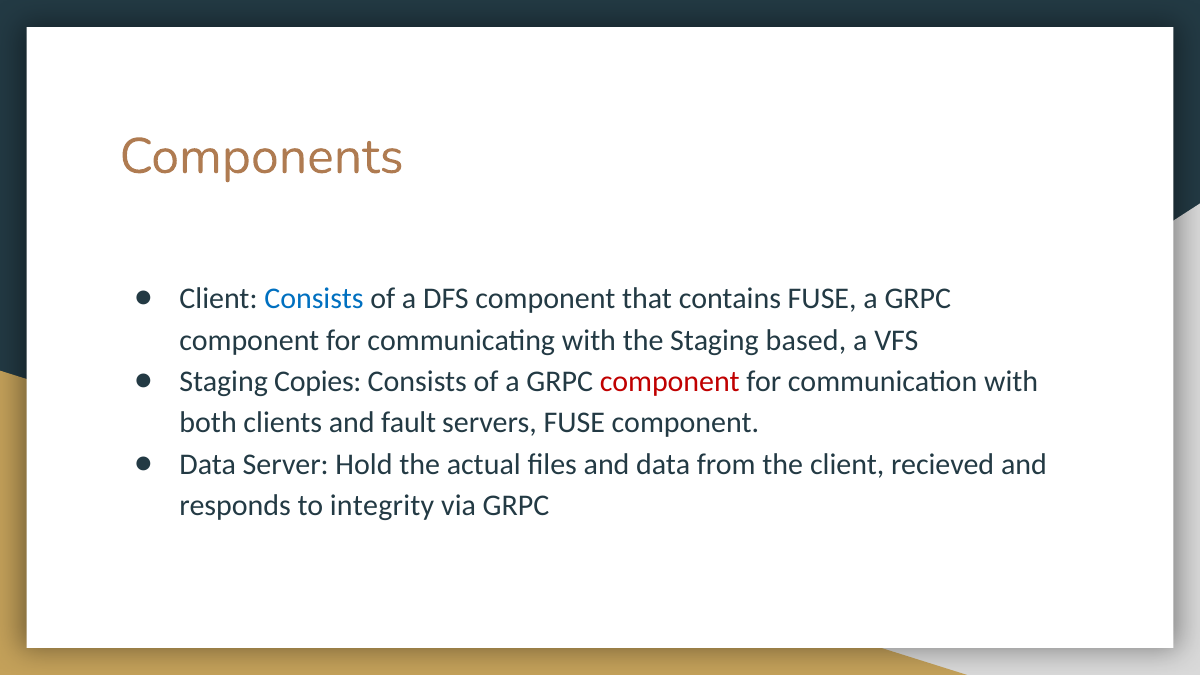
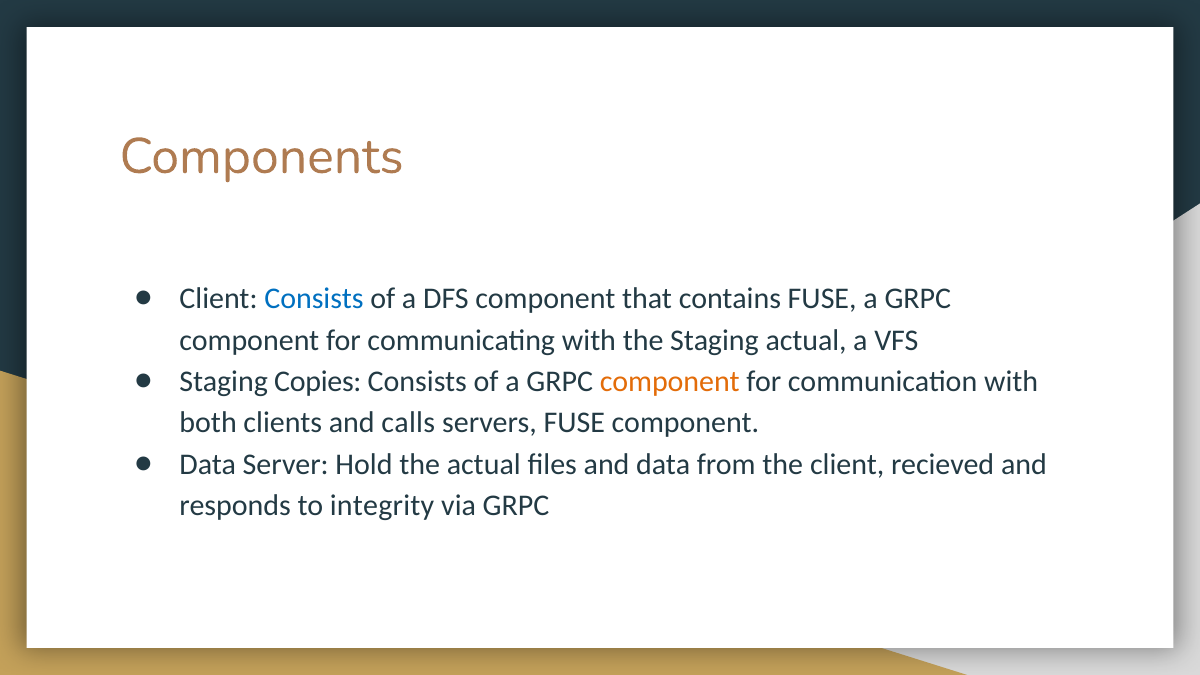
Staging based: based -> actual
component at (670, 382) colour: red -> orange
fault: fault -> calls
